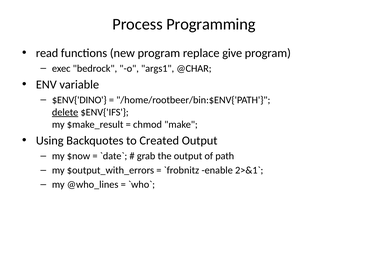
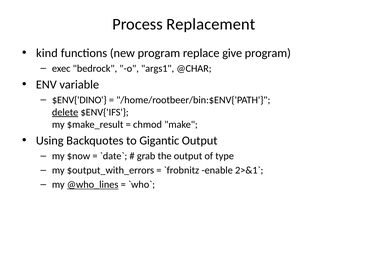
Programming: Programming -> Replacement
read: read -> kind
Created: Created -> Gigantic
path: path -> type
@who_lines underline: none -> present
